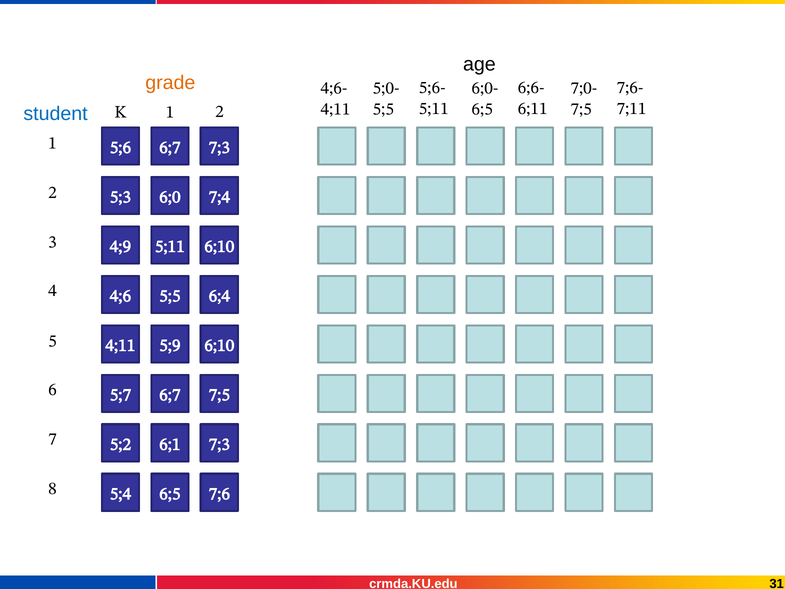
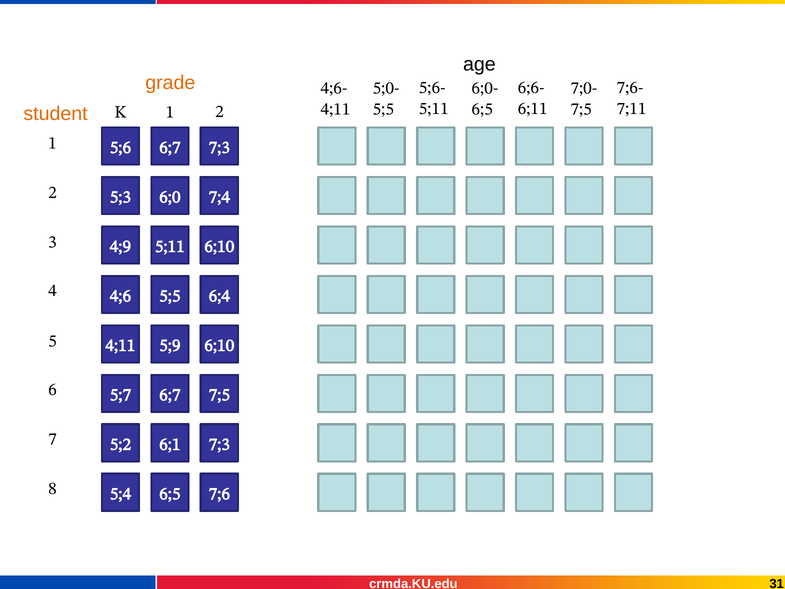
student colour: blue -> orange
